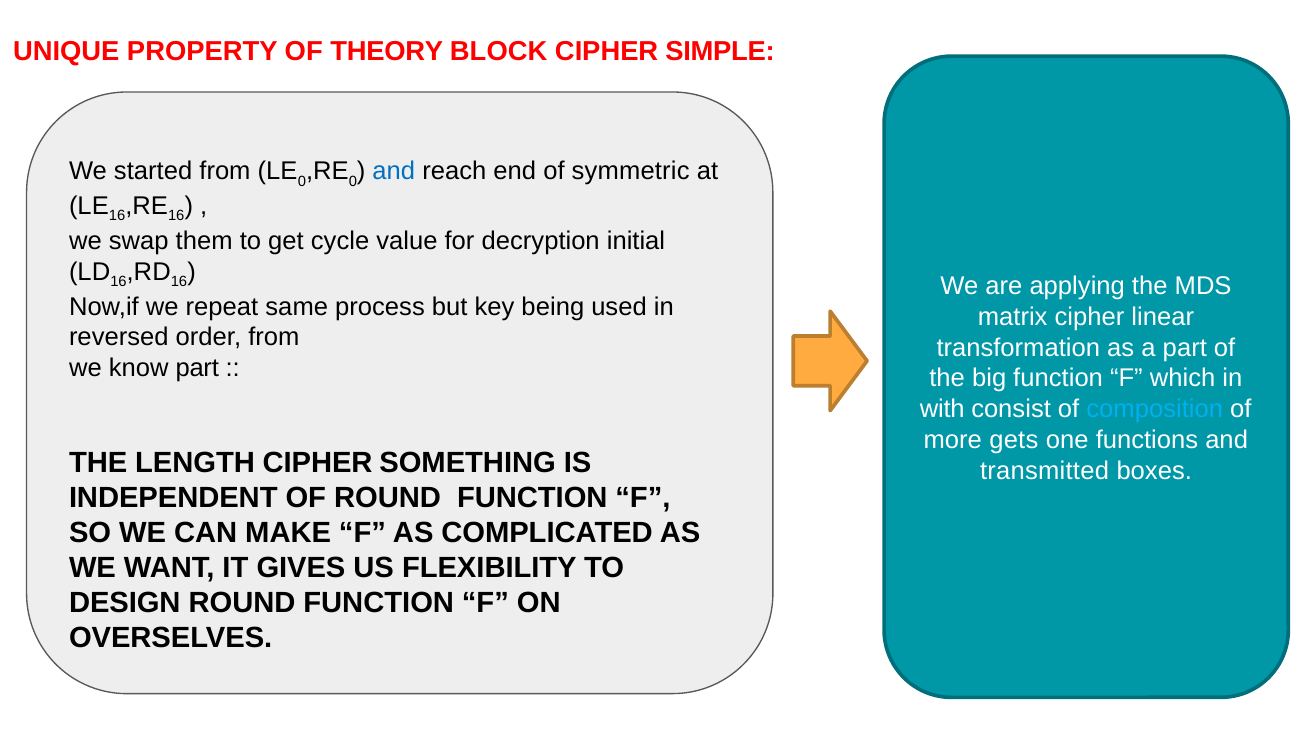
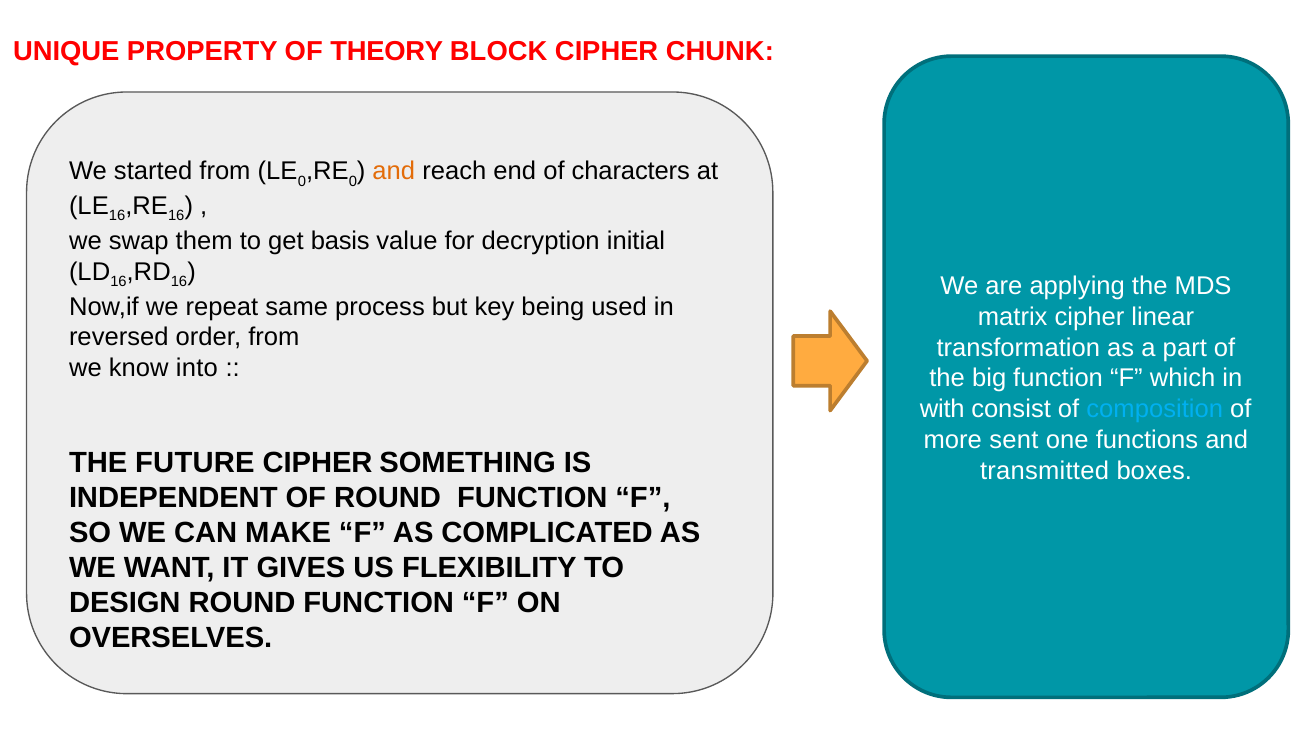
SIMPLE: SIMPLE -> CHUNK
and at (394, 171) colour: blue -> orange
symmetric: symmetric -> characters
cycle: cycle -> basis
know part: part -> into
gets: gets -> sent
LENGTH: LENGTH -> FUTURE
